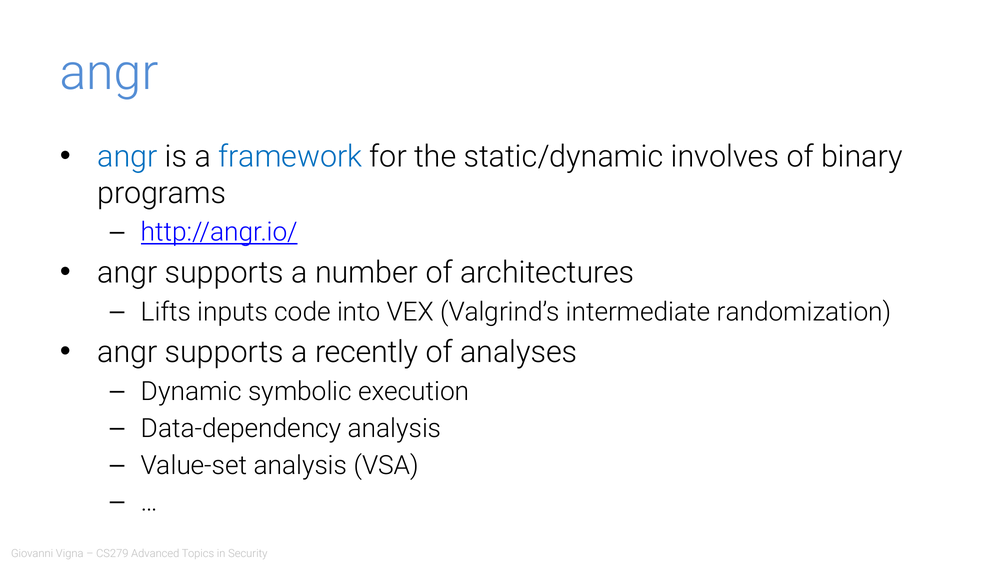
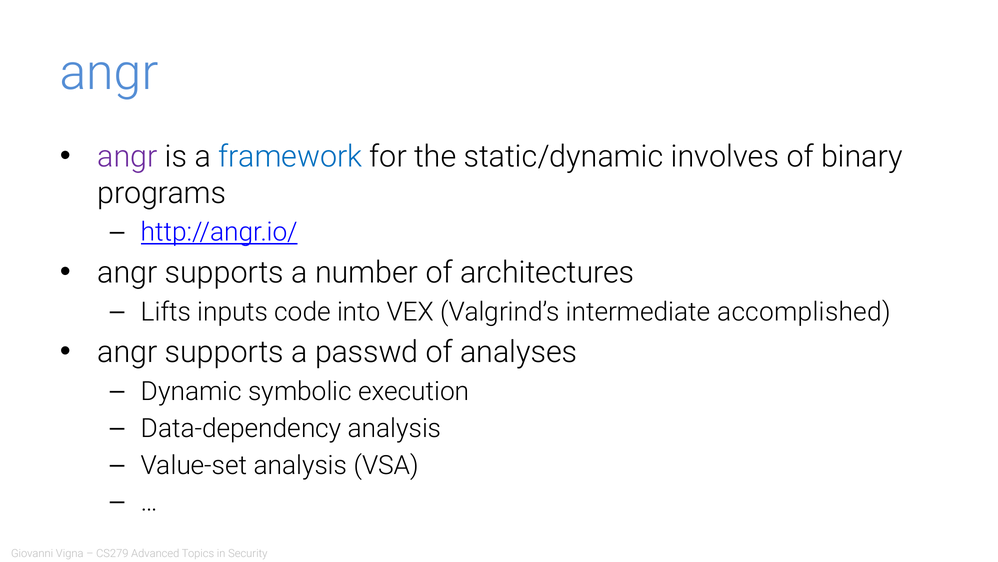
angr at (127, 156) colour: blue -> purple
randomization: randomization -> accomplished
recently: recently -> passwd
